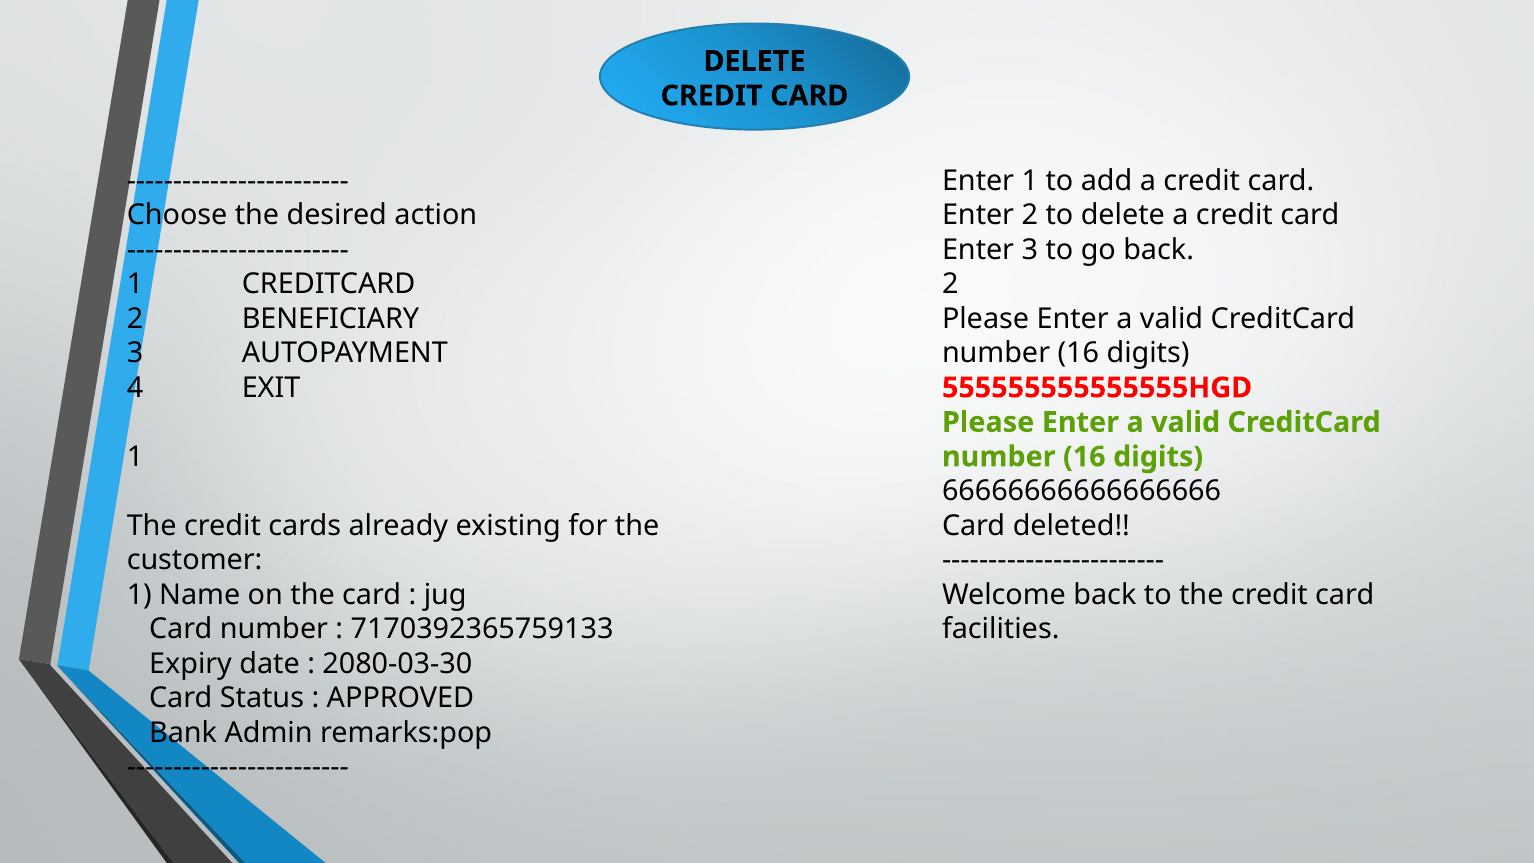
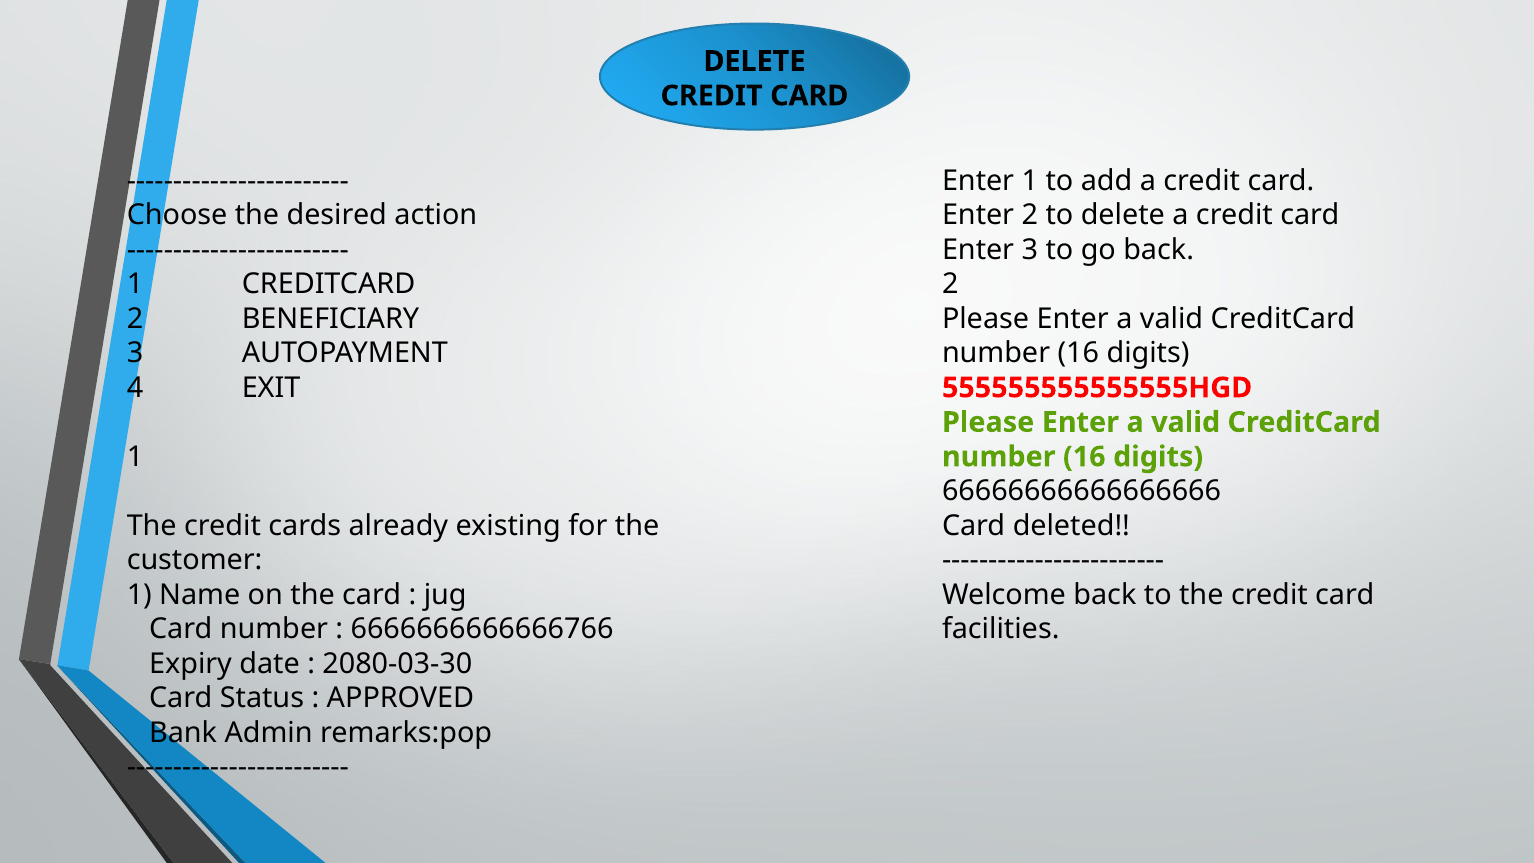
7170392365759133: 7170392365759133 -> 6666666666666766
